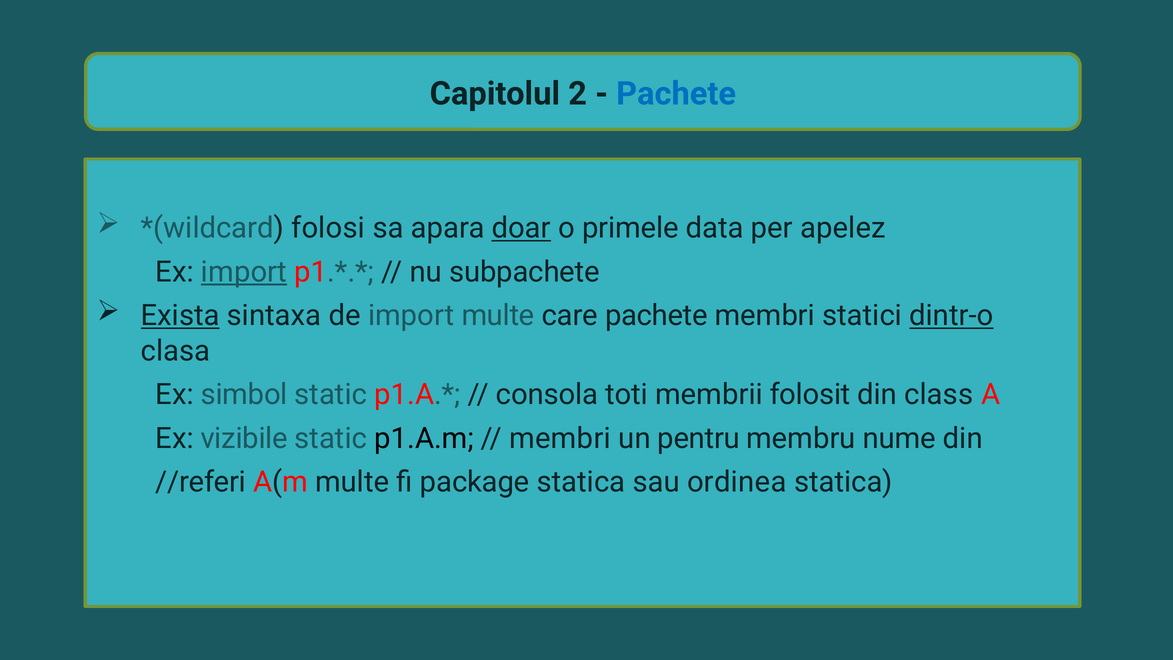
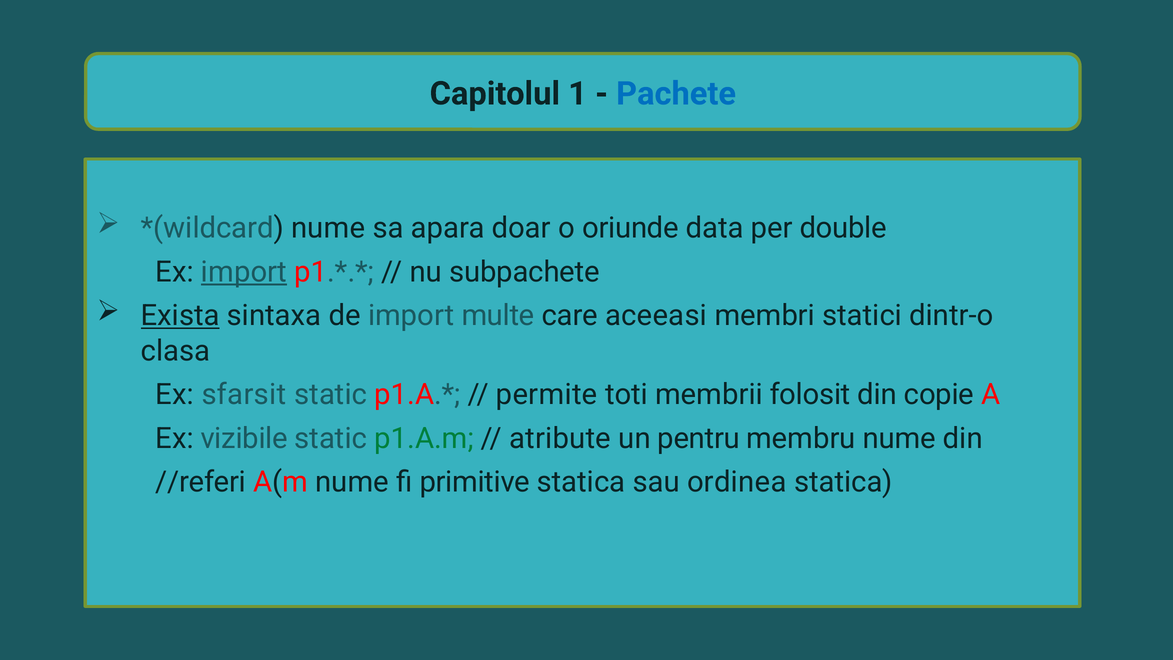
2: 2 -> 1
folosi at (328, 228): folosi -> nume
doar underline: present -> none
primele: primele -> oriunde
apelez: apelez -> double
care pachete: pachete -> aceeasi
dintr-o underline: present -> none
simbol: simbol -> sfarsit
consola: consola -> permite
class: class -> copie
p1.A.m colour: black -> green
membri at (560, 438): membri -> atribute
A(m multe: multe -> nume
package: package -> primitive
